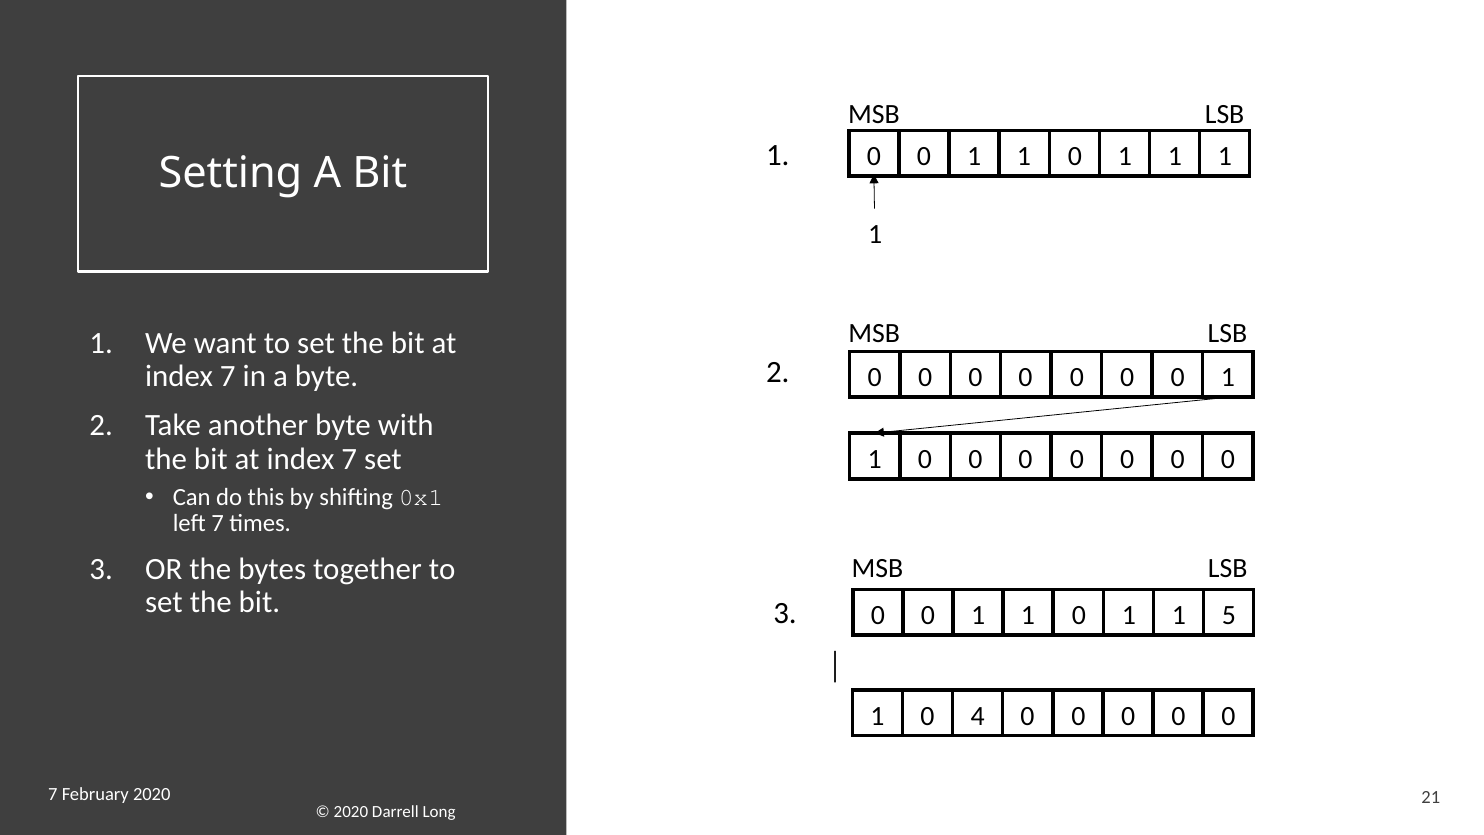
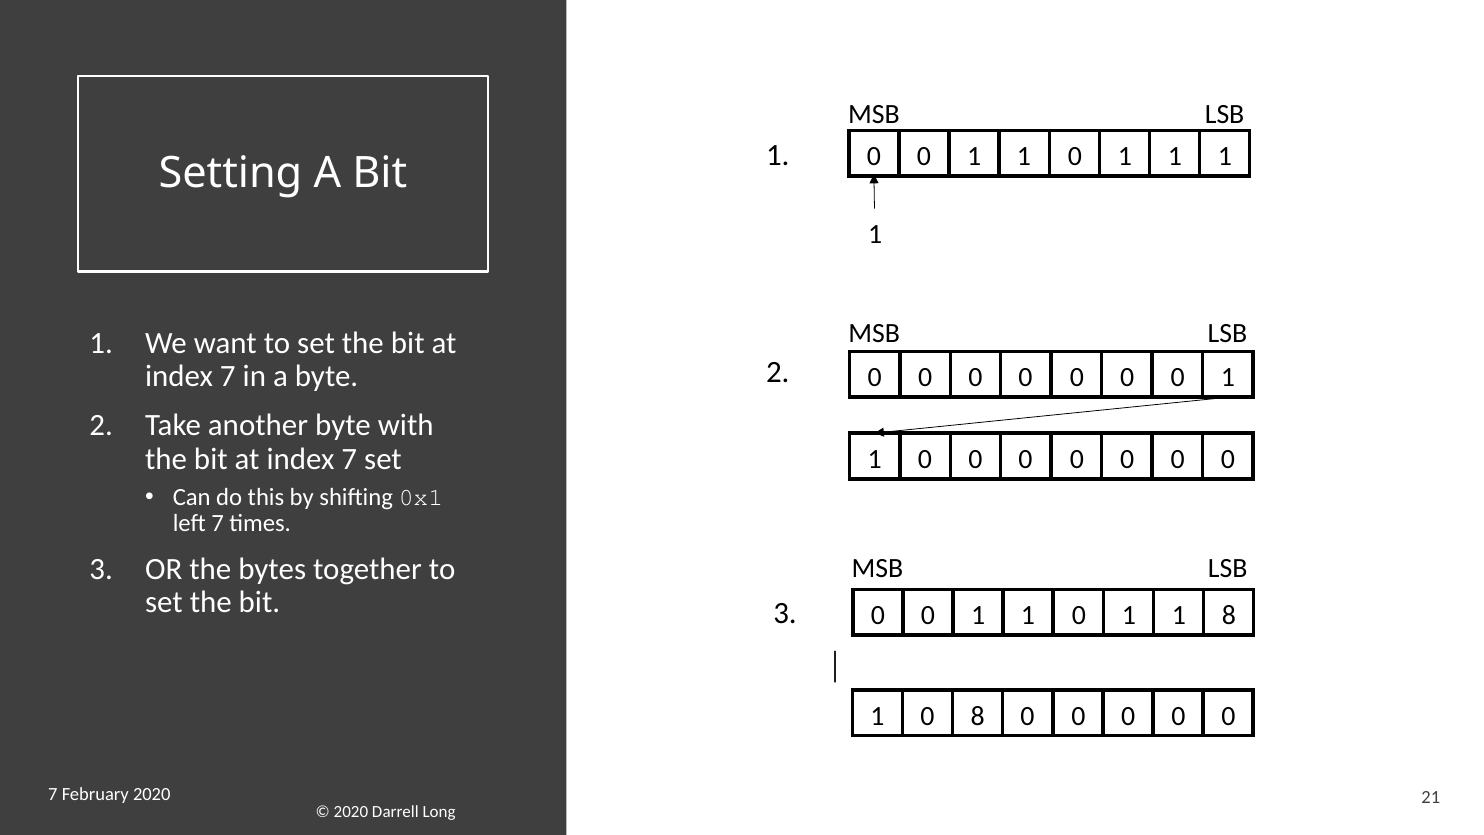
1 5: 5 -> 8
0 4: 4 -> 8
